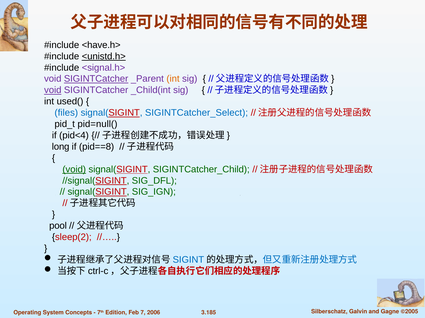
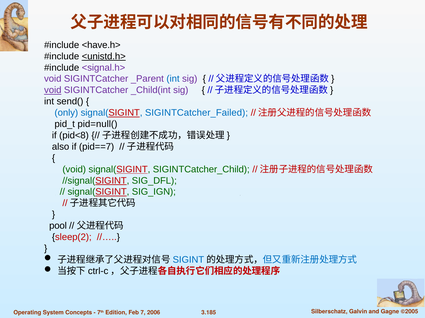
SIGINTCatcher at (96, 79) underline: present -> none
int at (173, 79) colour: orange -> blue
used(: used( -> send(
files: files -> only
SIGINTCatcher_Select: SIGINTCatcher_Select -> SIGINTCatcher_Failed
pid<4: pid<4 -> pid<8
long: long -> also
pid==8: pid==8 -> pid==7
void at (74, 170) underline: present -> none
